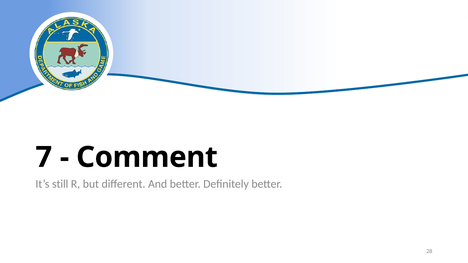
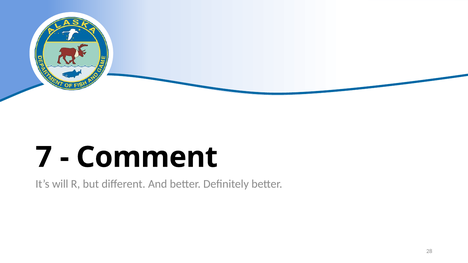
still: still -> will
